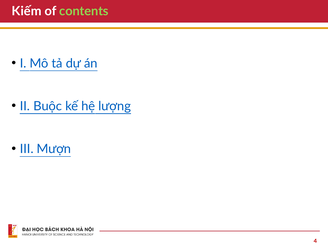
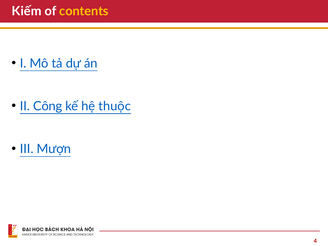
contents colour: light green -> yellow
Buộc: Buộc -> Công
lượng: lượng -> thuộc
